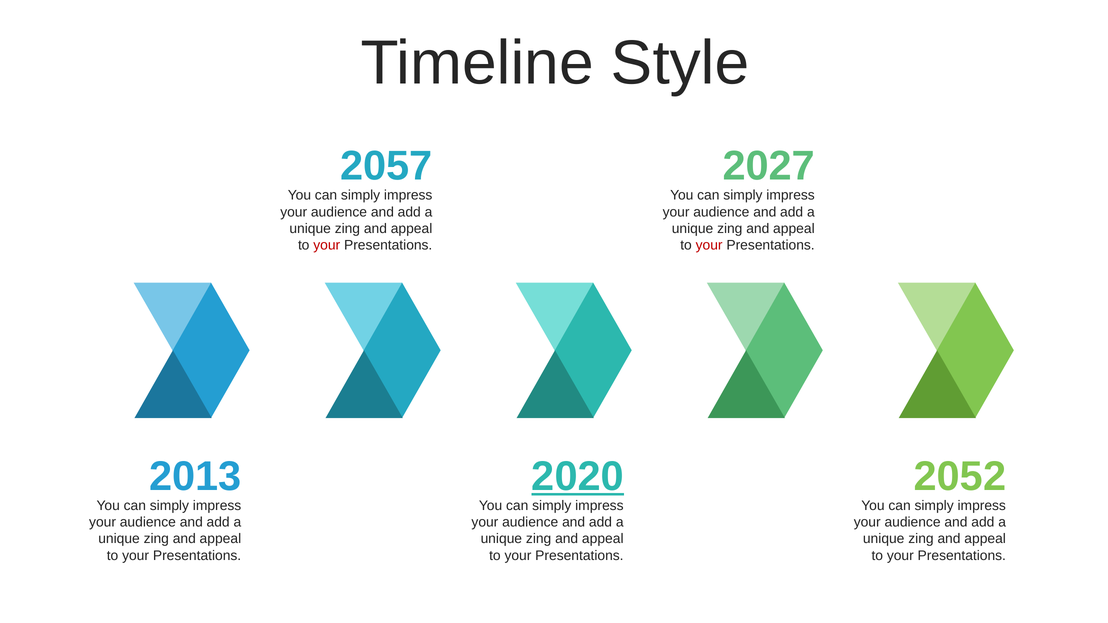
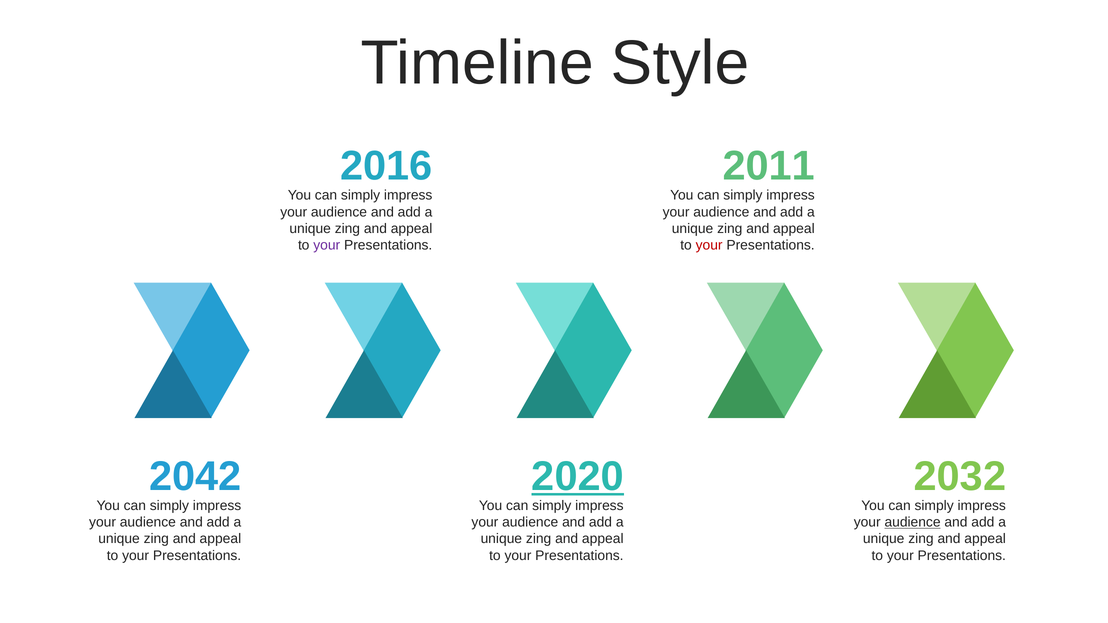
2057: 2057 -> 2016
2027: 2027 -> 2011
your at (327, 245) colour: red -> purple
2013: 2013 -> 2042
2052: 2052 -> 2032
audience at (913, 522) underline: none -> present
